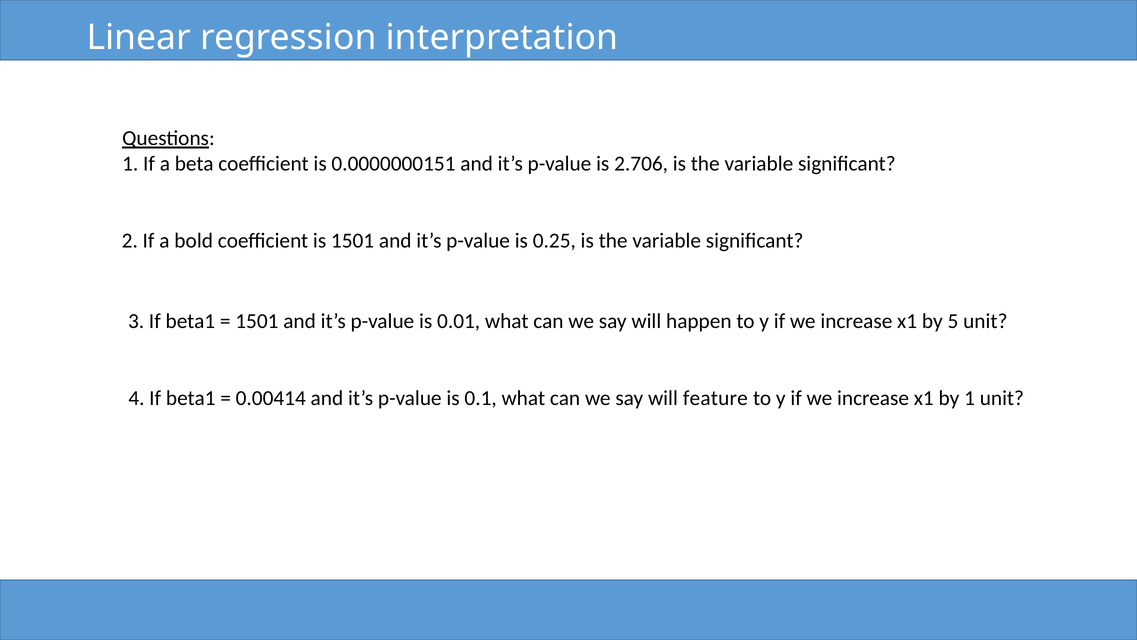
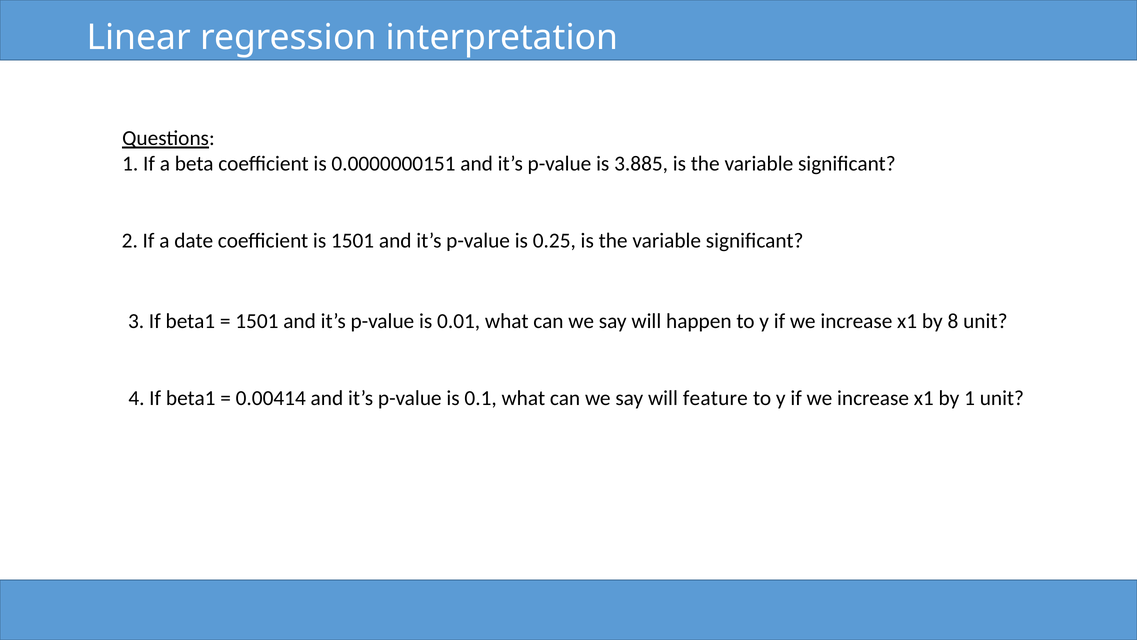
2.706: 2.706 -> 3.885
bold: bold -> date
5: 5 -> 8
